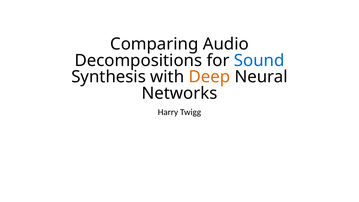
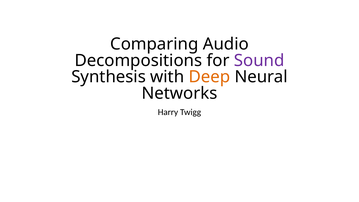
Sound colour: blue -> purple
